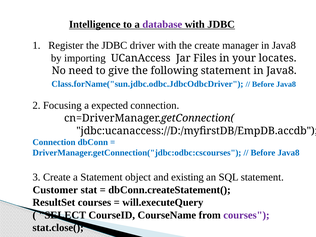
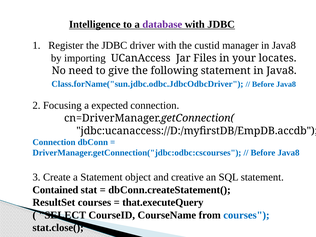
the create: create -> custid
existing: existing -> creative
Customer: Customer -> Contained
will.executeQuery: will.executeQuery -> that.executeQuery
courses at (246, 215) colour: purple -> blue
